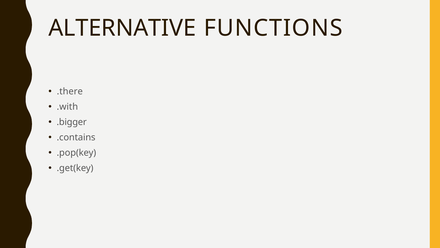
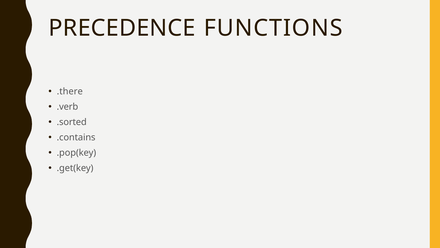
ALTERNATIVE: ALTERNATIVE -> PRECEDENCE
.with: .with -> .verb
.bigger: .bigger -> .sorted
